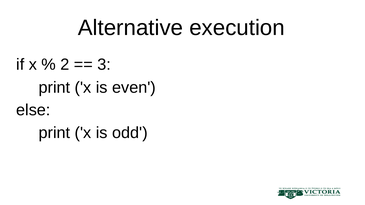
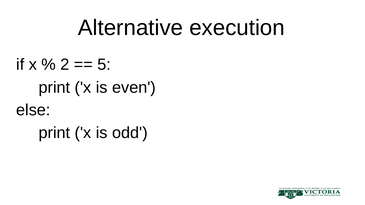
3: 3 -> 5
